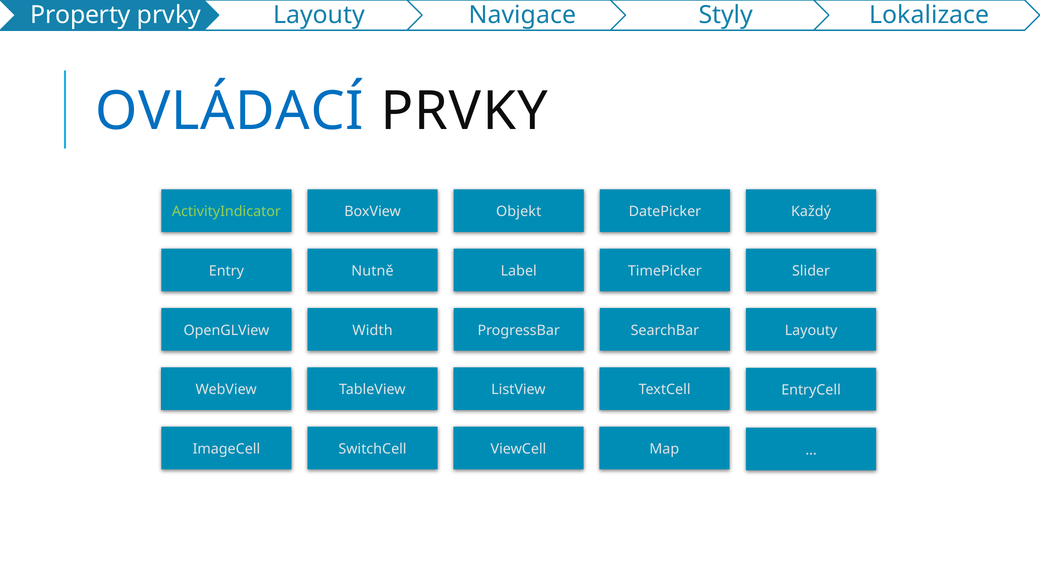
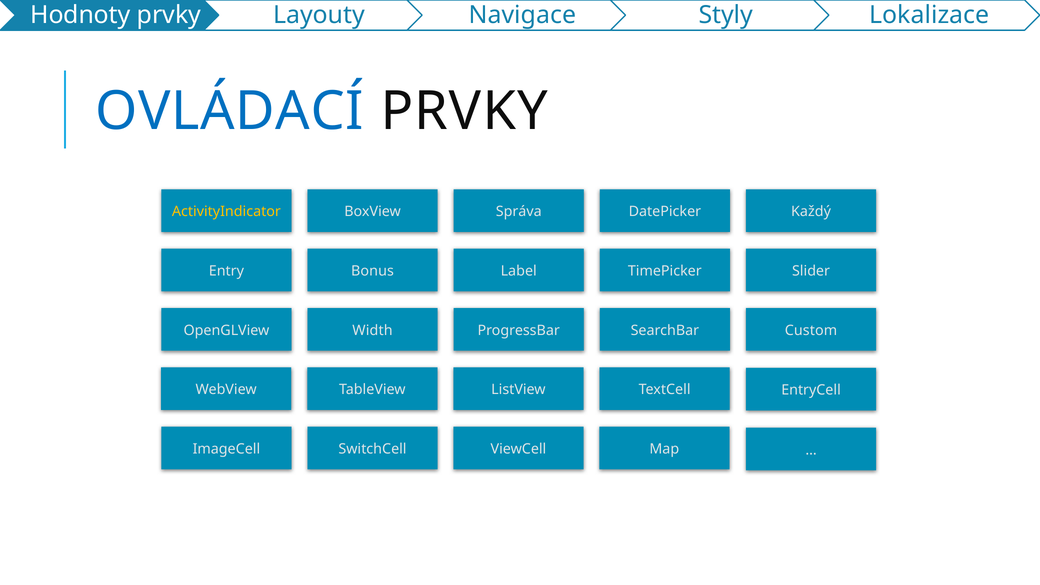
Property: Property -> Hodnoty
ActivityIndicator colour: light green -> yellow
Objekt: Objekt -> Správa
Nutně: Nutně -> Bonus
Layouty at (811, 330): Layouty -> Custom
